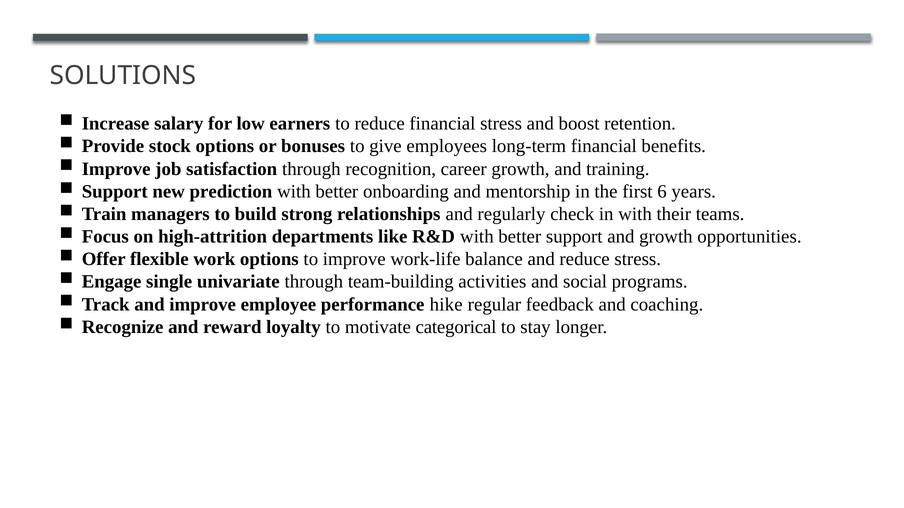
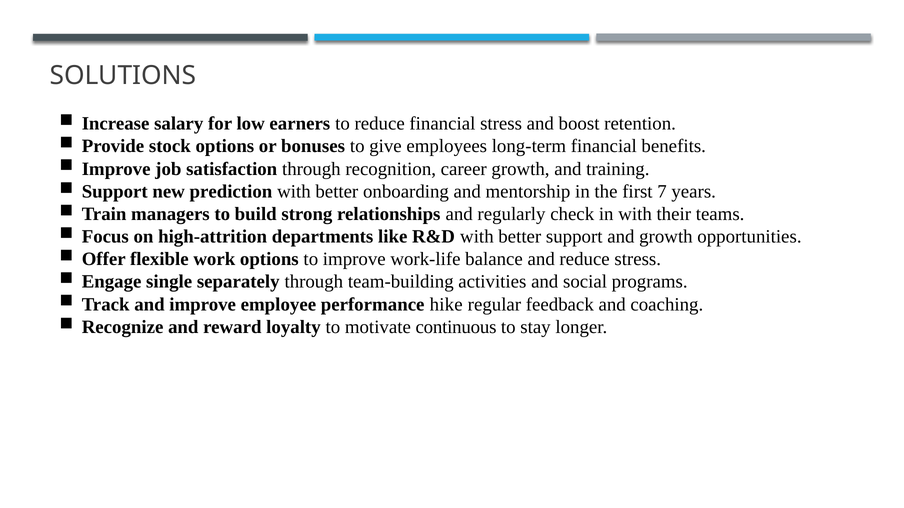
6: 6 -> 7
univariate: univariate -> separately
categorical: categorical -> continuous
